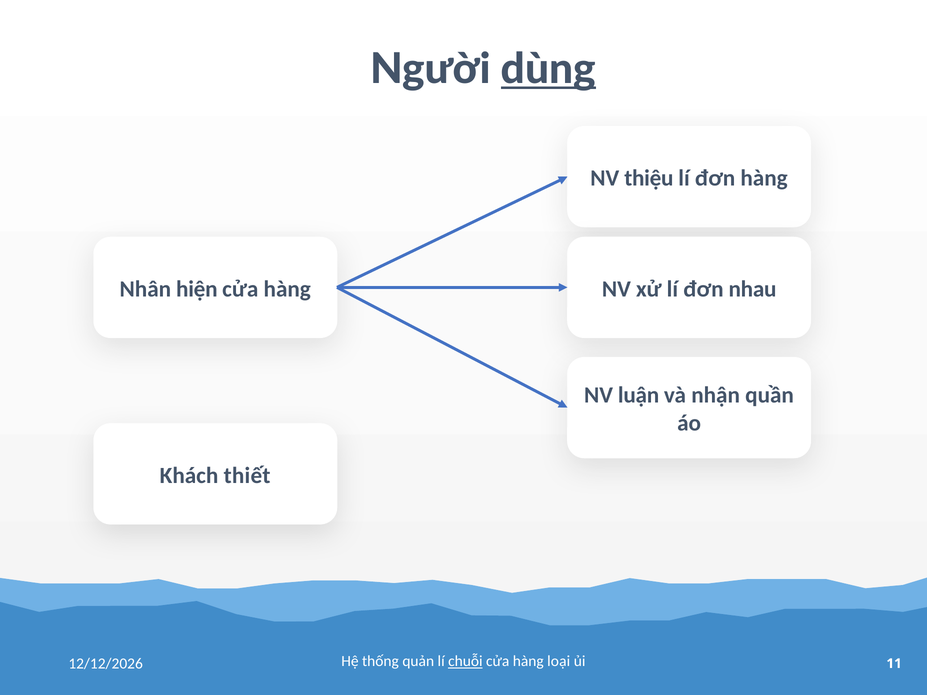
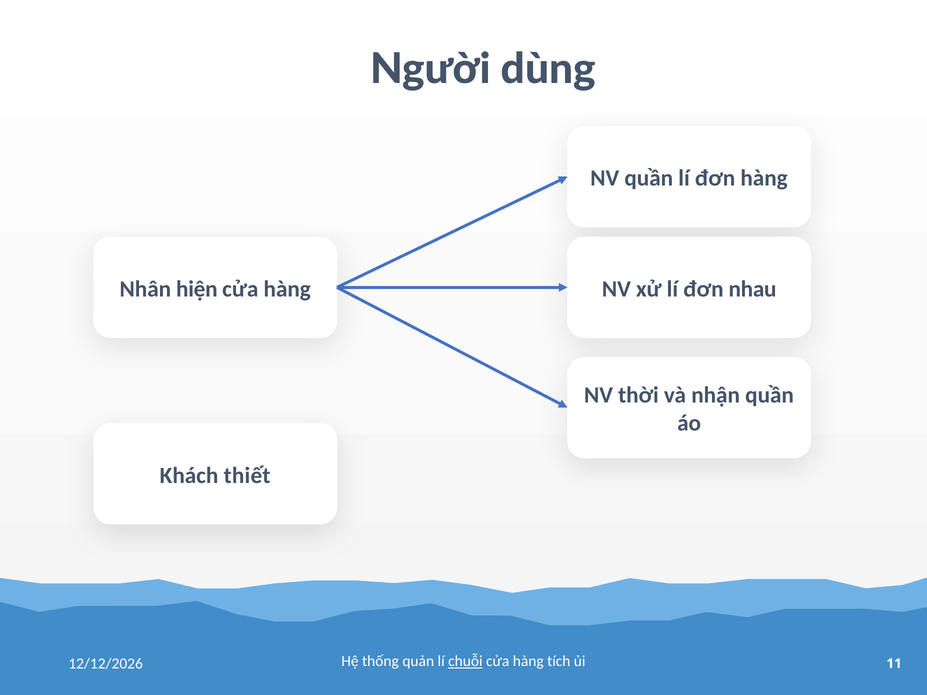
dùng underline: present -> none
NV thiệu: thiệu -> quần
luận: luận -> thời
loại: loại -> tích
